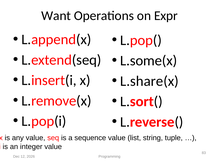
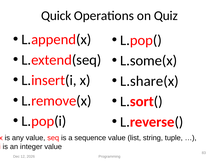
Want: Want -> Quick
Expr: Expr -> Quiz
